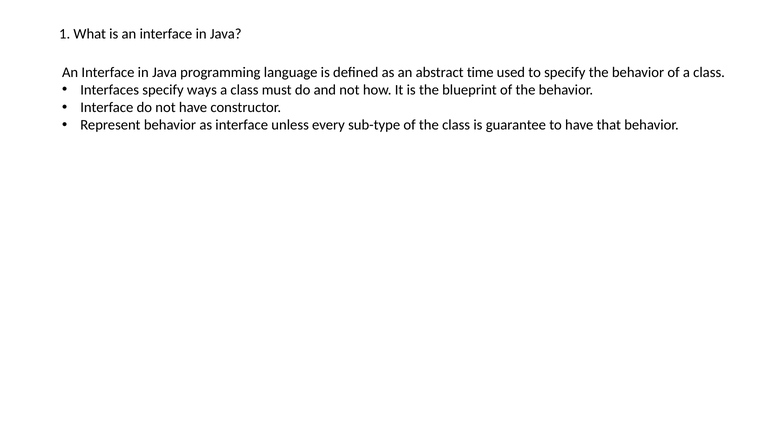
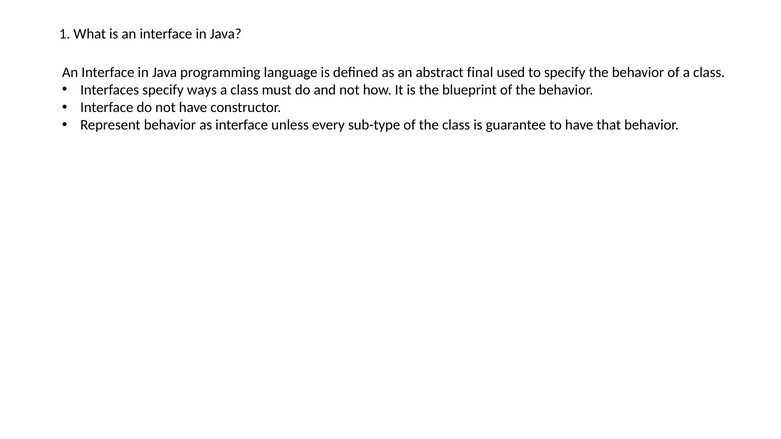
time: time -> final
